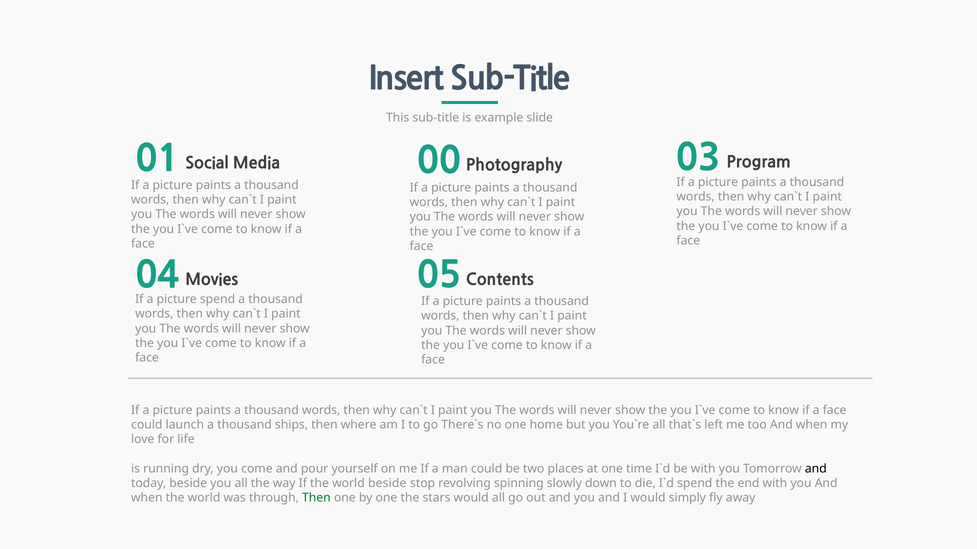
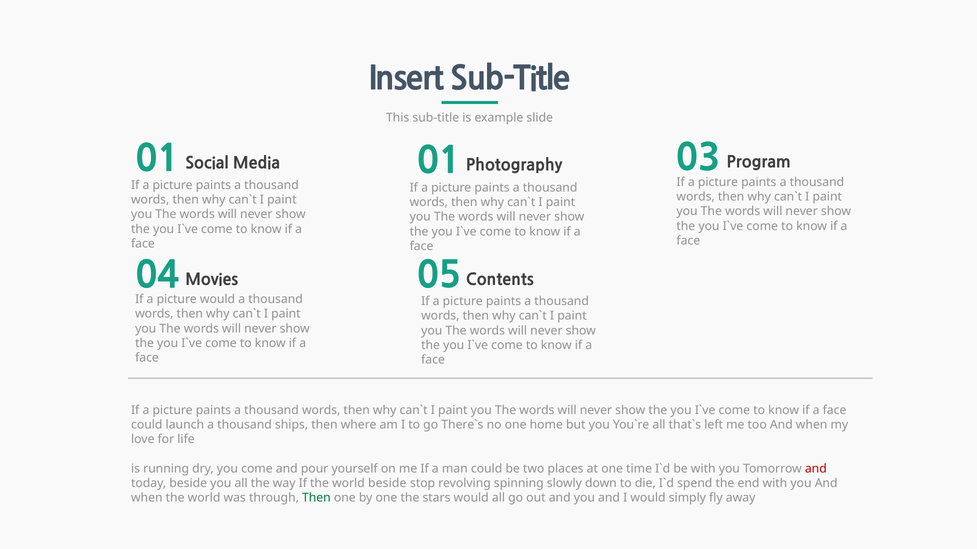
01 00: 00 -> 01
picture spend: spend -> would
and at (816, 469) colour: black -> red
